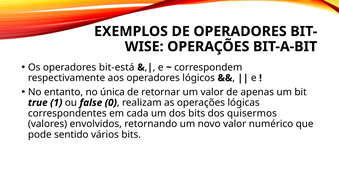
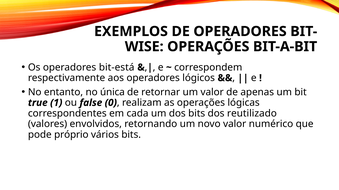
quisermos: quisermos -> reutilizado
sentido: sentido -> próprio
